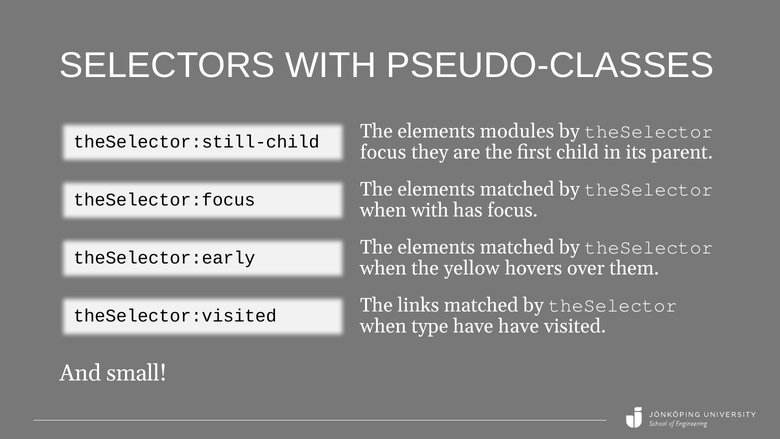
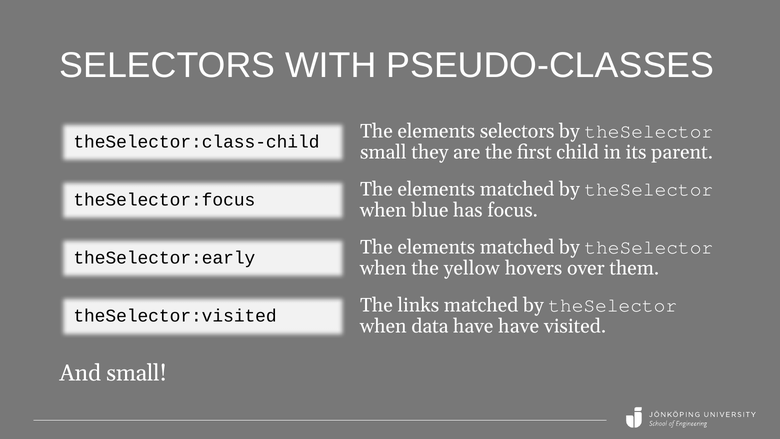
theSelector:still-child: theSelector:still-child -> theSelector:class-child
elements modules: modules -> selectors
focus at (383, 152): focus -> small
when with: with -> blue
type: type -> data
